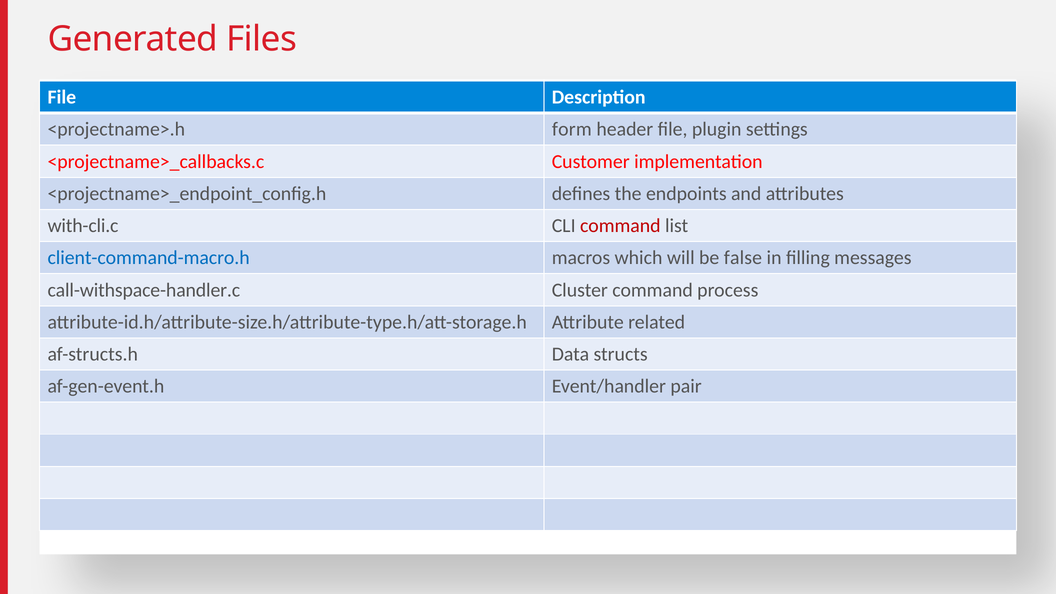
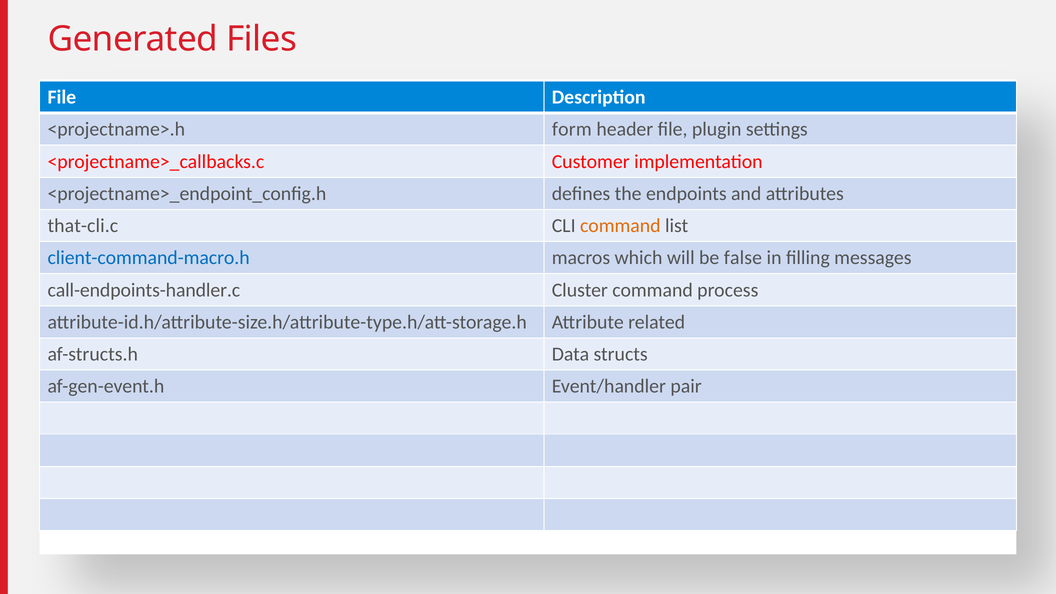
with-cli.c: with-cli.c -> that-cli.c
command at (620, 226) colour: red -> orange
call-withspace-handler.c: call-withspace-handler.c -> call-endpoints-handler.c
